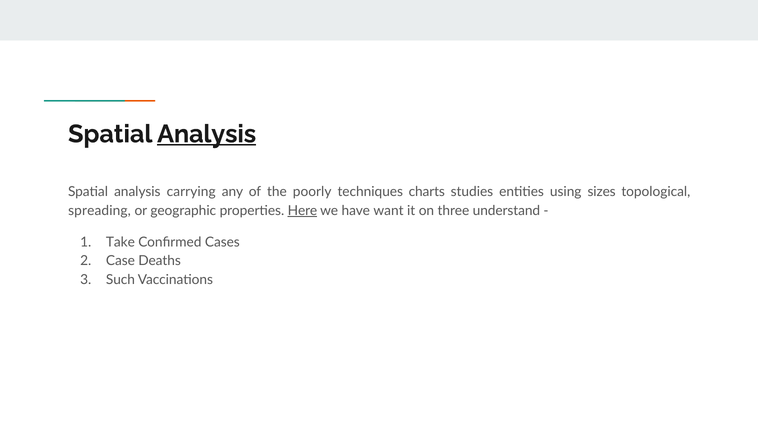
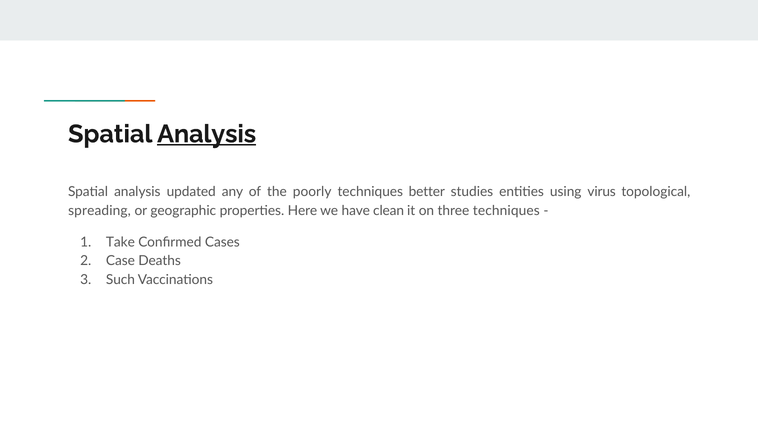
carrying: carrying -> updated
charts: charts -> better
sizes: sizes -> virus
Here underline: present -> none
want: want -> clean
three understand: understand -> techniques
